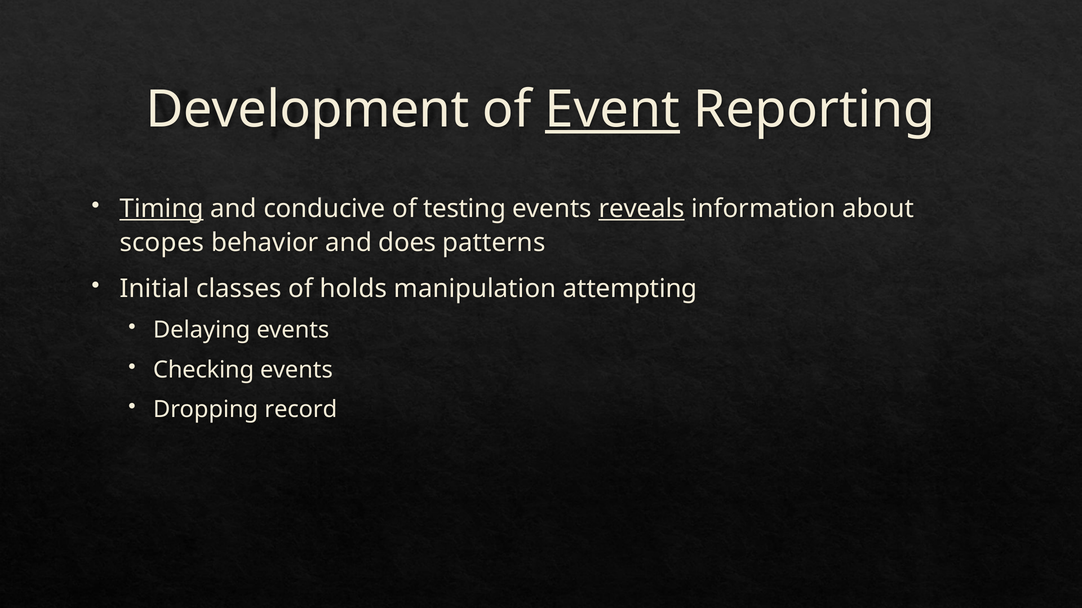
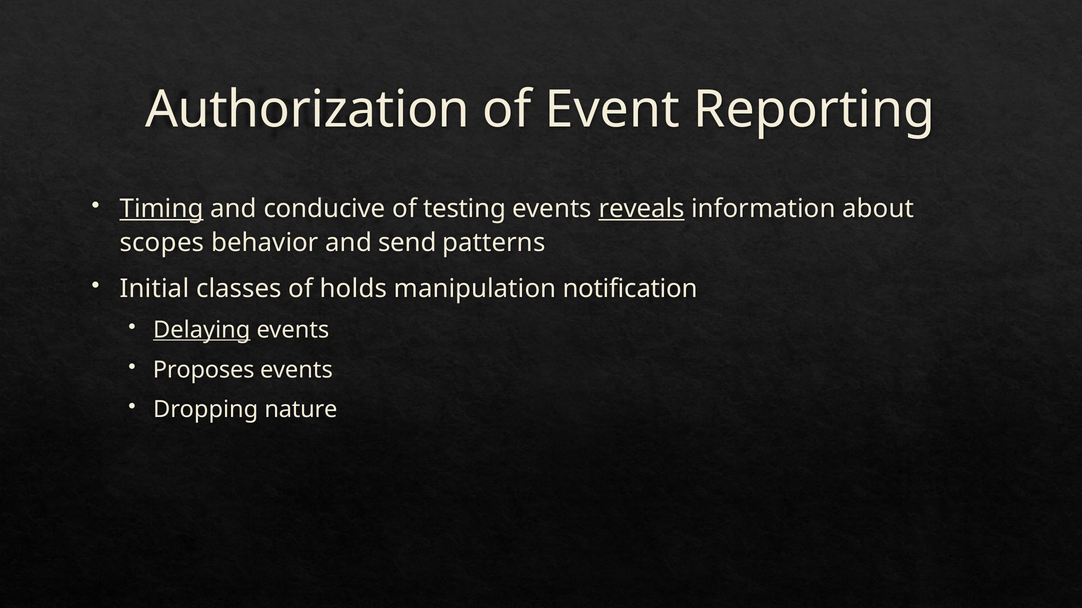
Development: Development -> Authorization
Event underline: present -> none
does: does -> send
attempting: attempting -> notification
Delaying underline: none -> present
Checking: Checking -> Proposes
record: record -> nature
